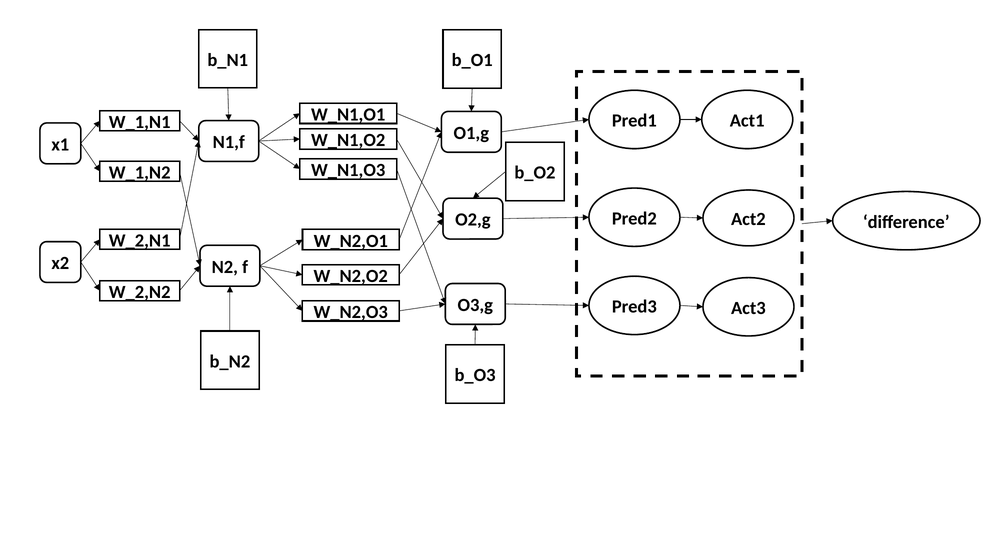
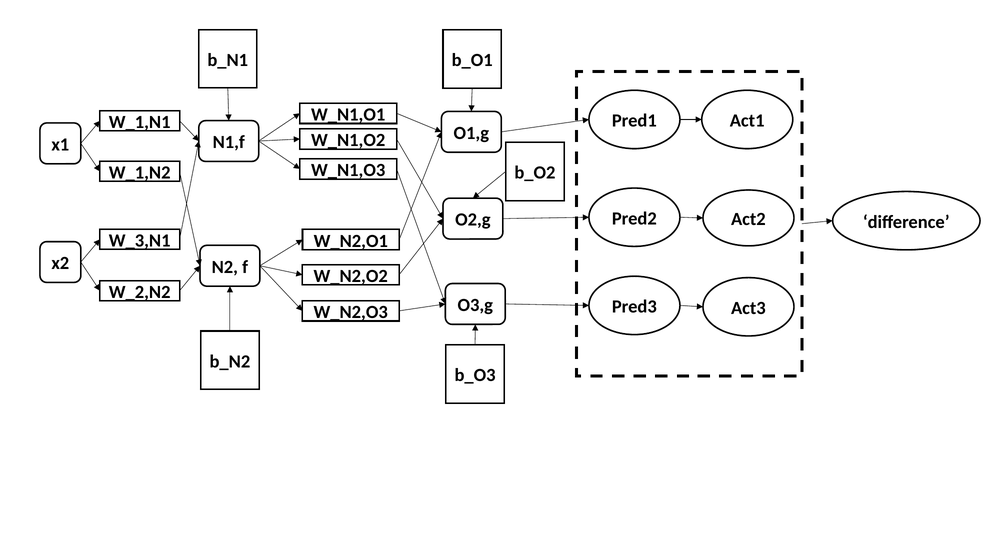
W_2,N1: W_2,N1 -> W_3,N1
